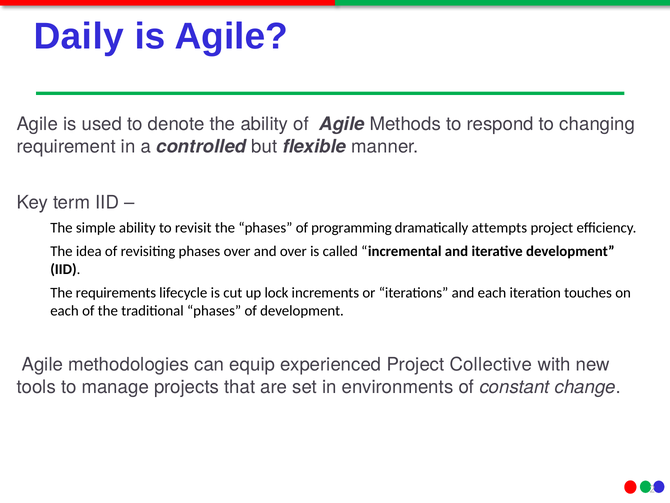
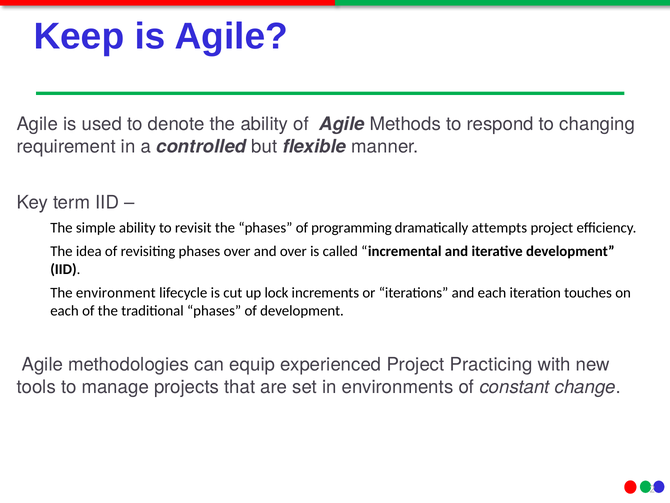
Daily: Daily -> Keep
requirements: requirements -> environment
Collective: Collective -> Practicing
